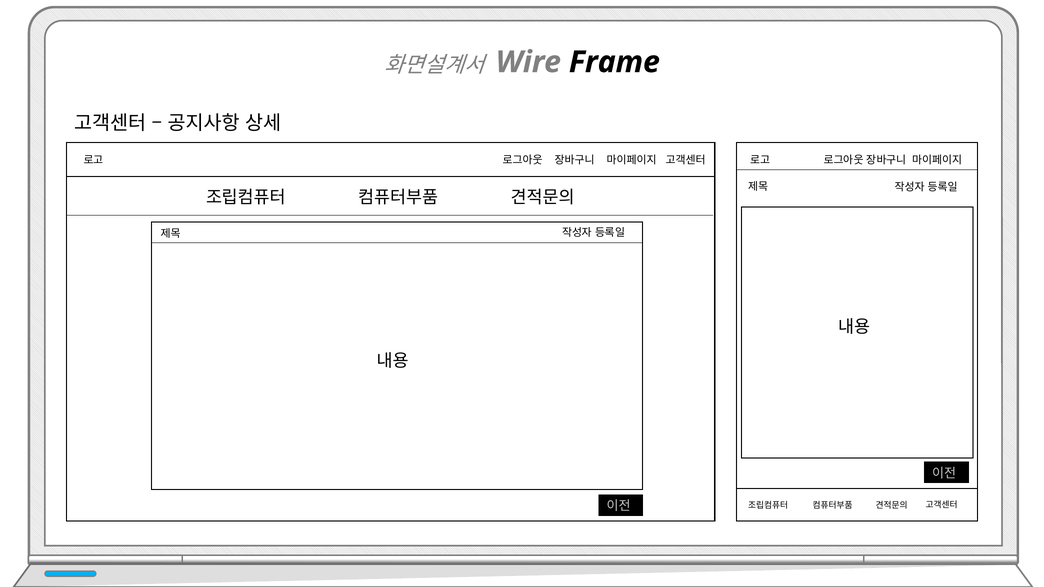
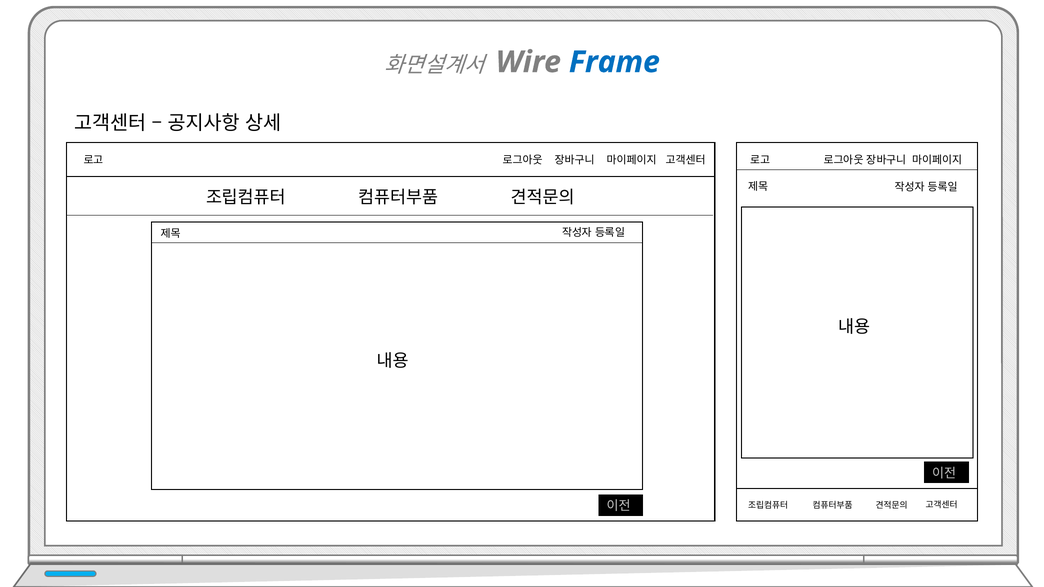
Frame colour: black -> blue
